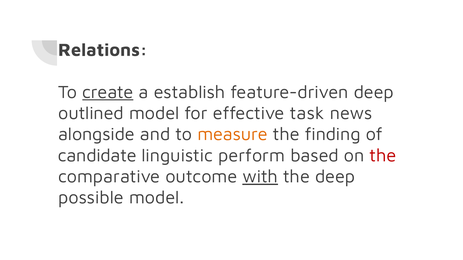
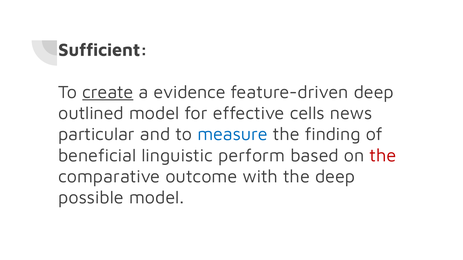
Relations: Relations -> Sufficient
establish: establish -> evidence
task: task -> cells
alongside: alongside -> particular
measure colour: orange -> blue
candidate: candidate -> beneficial
with underline: present -> none
